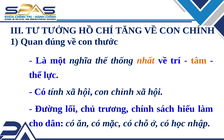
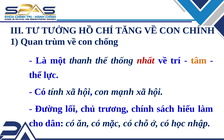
đúng: đúng -> trùm
thước: thước -> chống
nghĩa: nghĩa -> thanh
nhất colour: orange -> red
chỉnh: chỉnh -> mạnh
